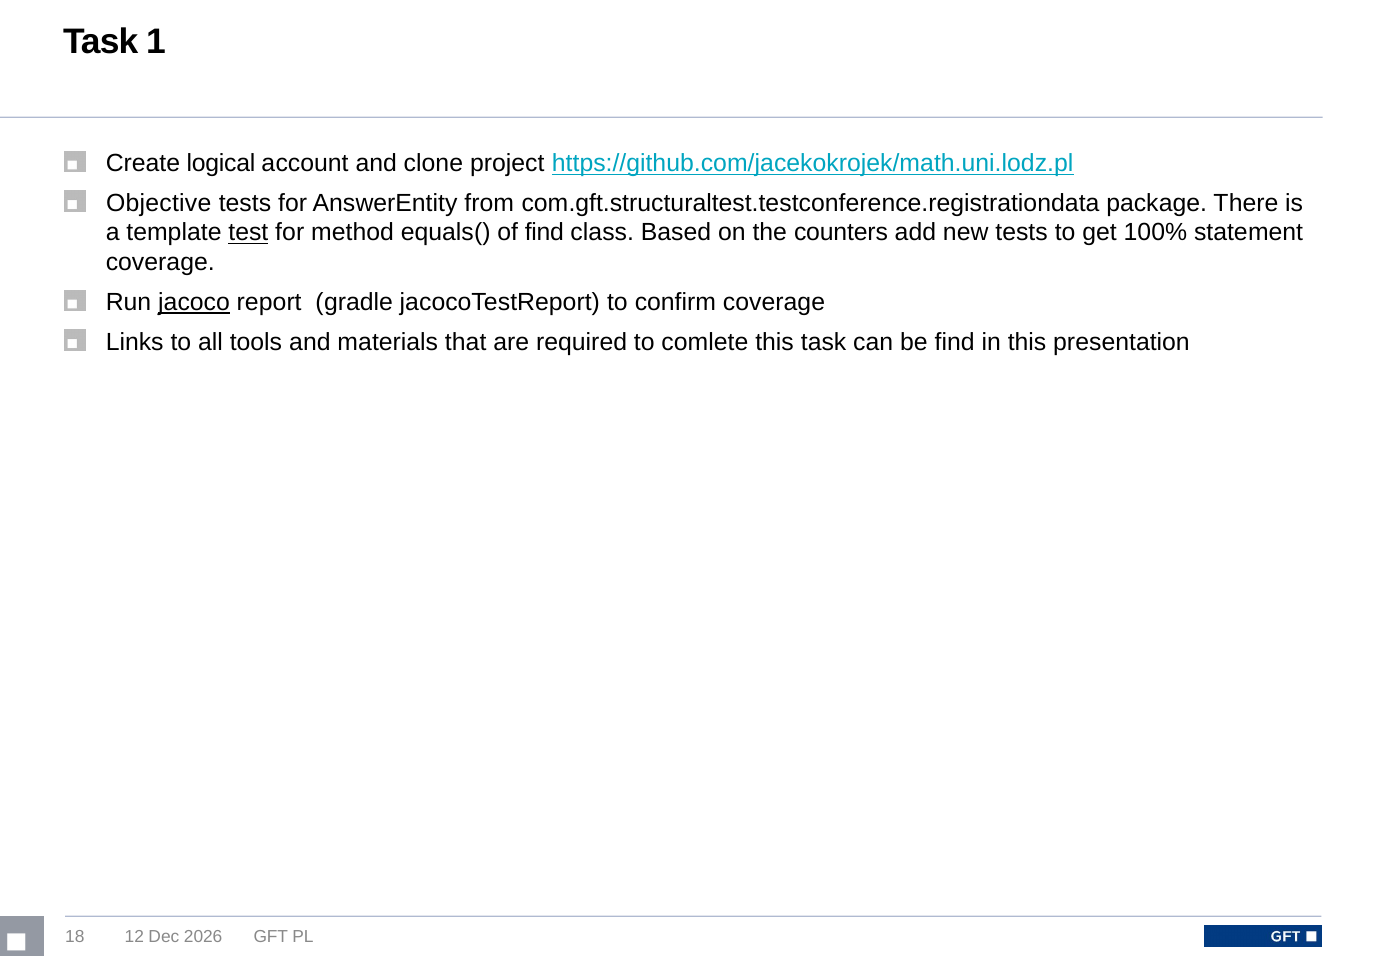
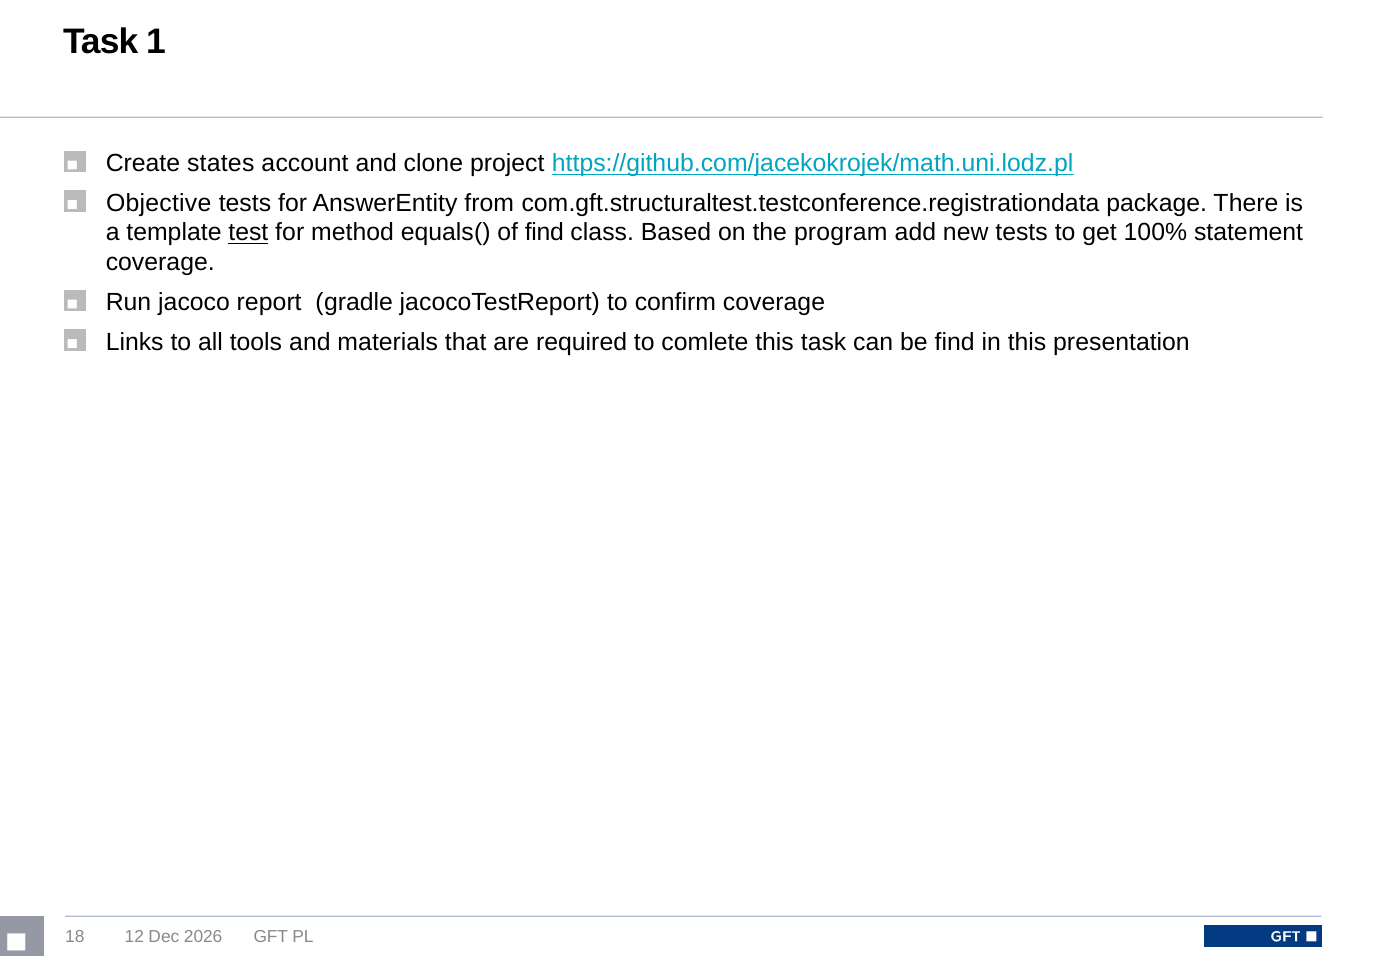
logical: logical -> states
counters: counters -> program
jacoco underline: present -> none
